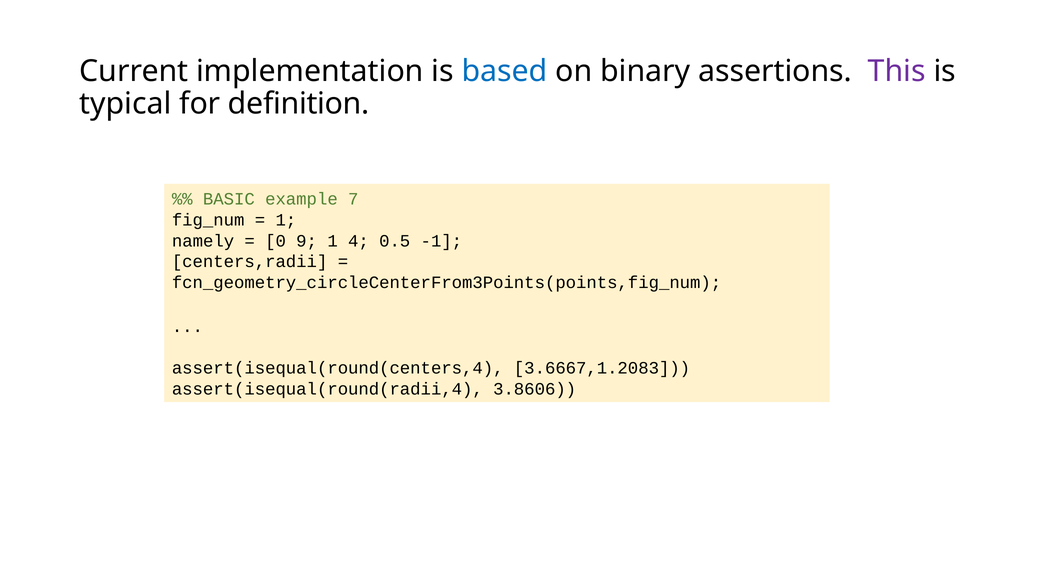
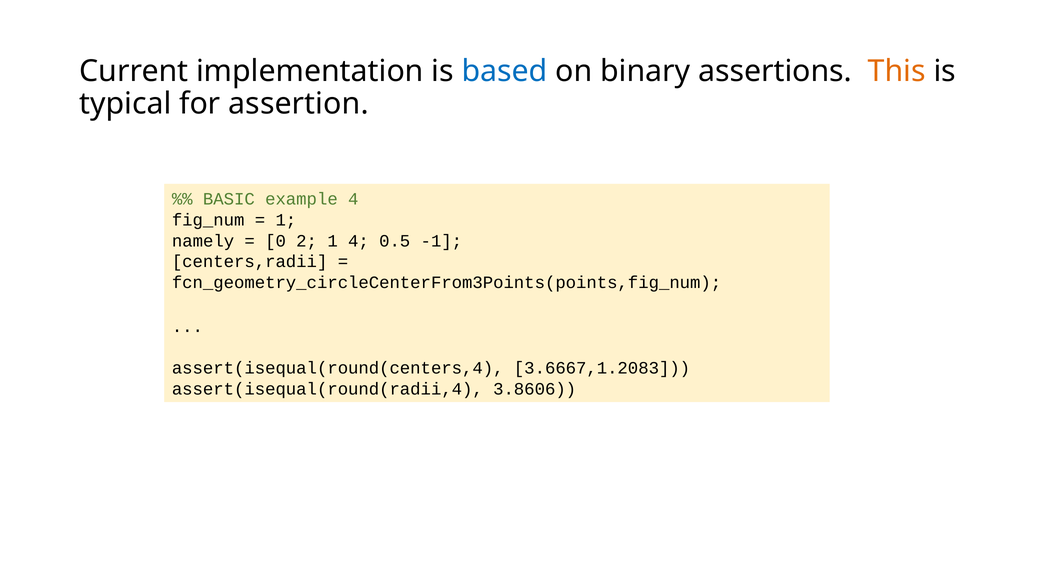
This colour: purple -> orange
definition: definition -> assertion
example 7: 7 -> 4
9: 9 -> 2
